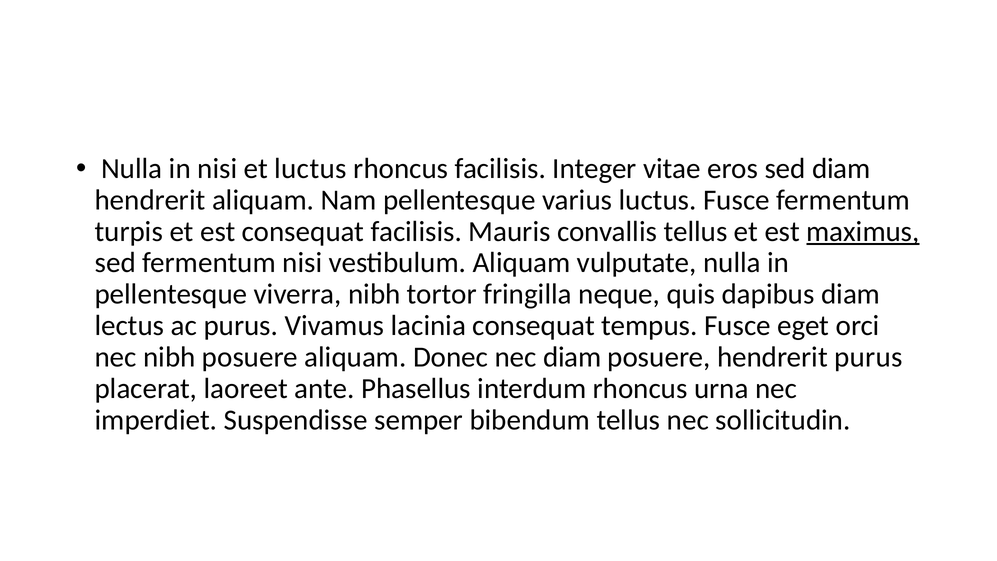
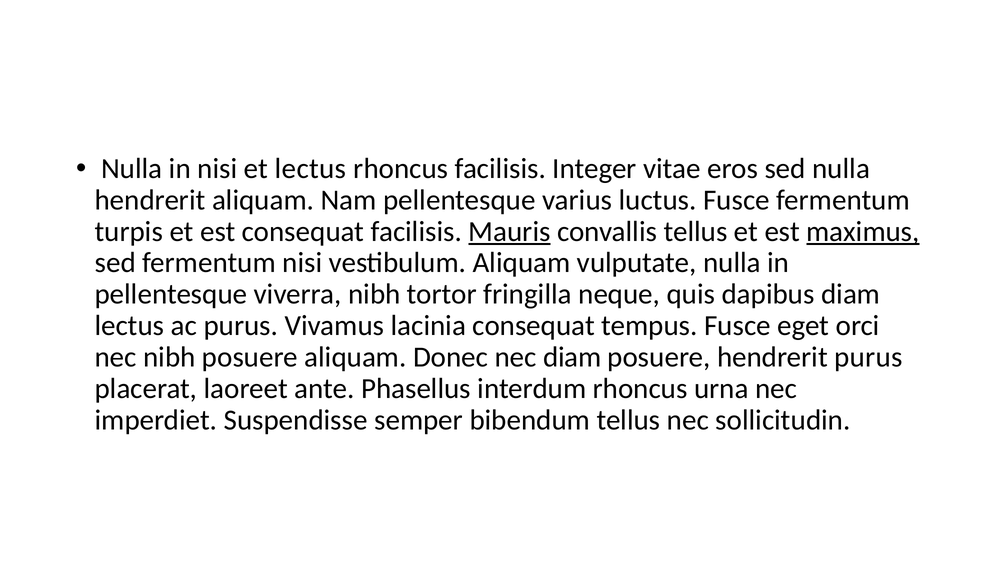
et luctus: luctus -> lectus
sed diam: diam -> nulla
Mauris underline: none -> present
